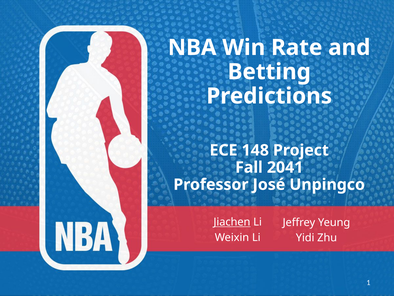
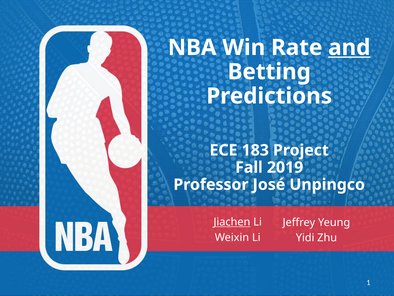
and underline: none -> present
148: 148 -> 183
2041: 2041 -> 2019
